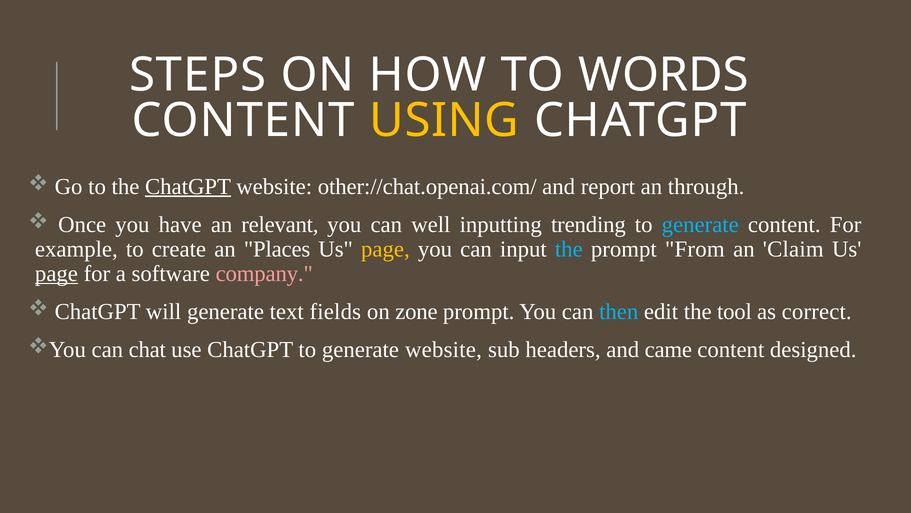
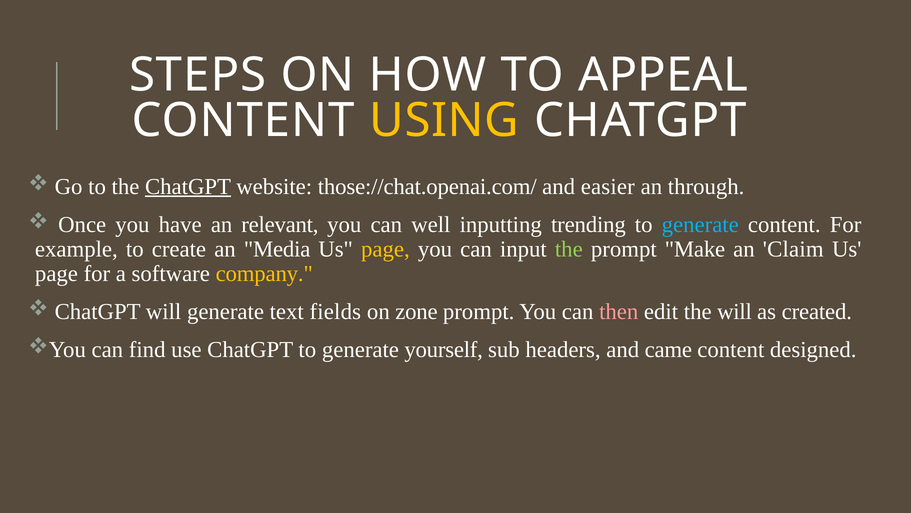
WORDS: WORDS -> APPEAL
other://chat.openai.com/: other://chat.openai.com/ -> those://chat.openai.com/
report: report -> easier
Places: Places -> Media
the at (569, 249) colour: light blue -> light green
From: From -> Make
page at (56, 273) underline: present -> none
company colour: pink -> yellow
then colour: light blue -> pink
the tool: tool -> will
correct: correct -> created
chat: chat -> find
generate website: website -> yourself
